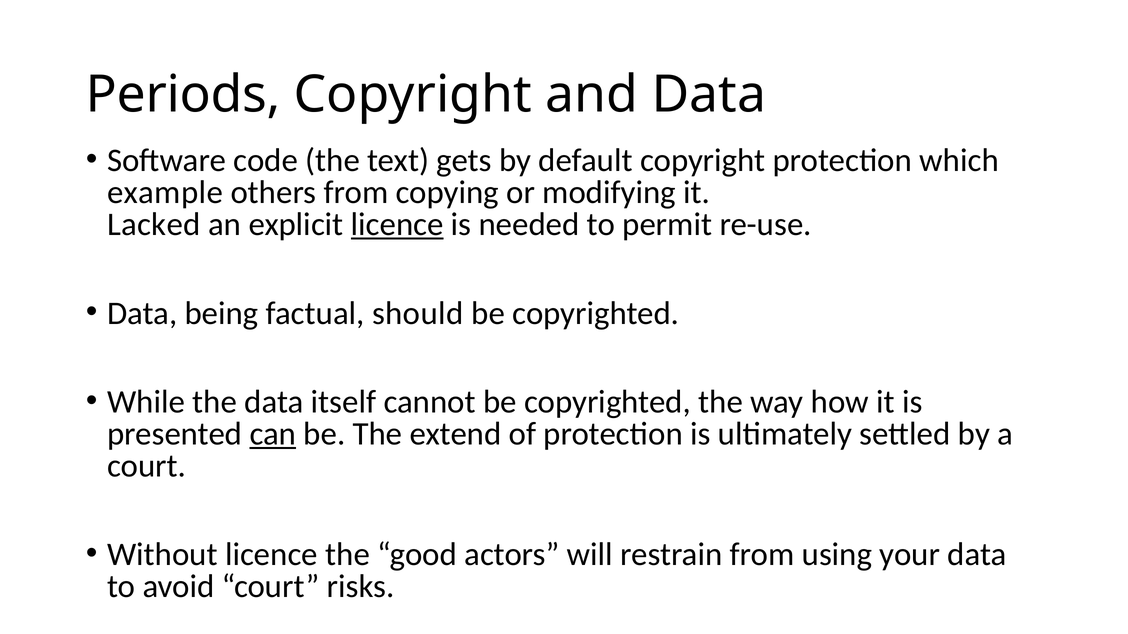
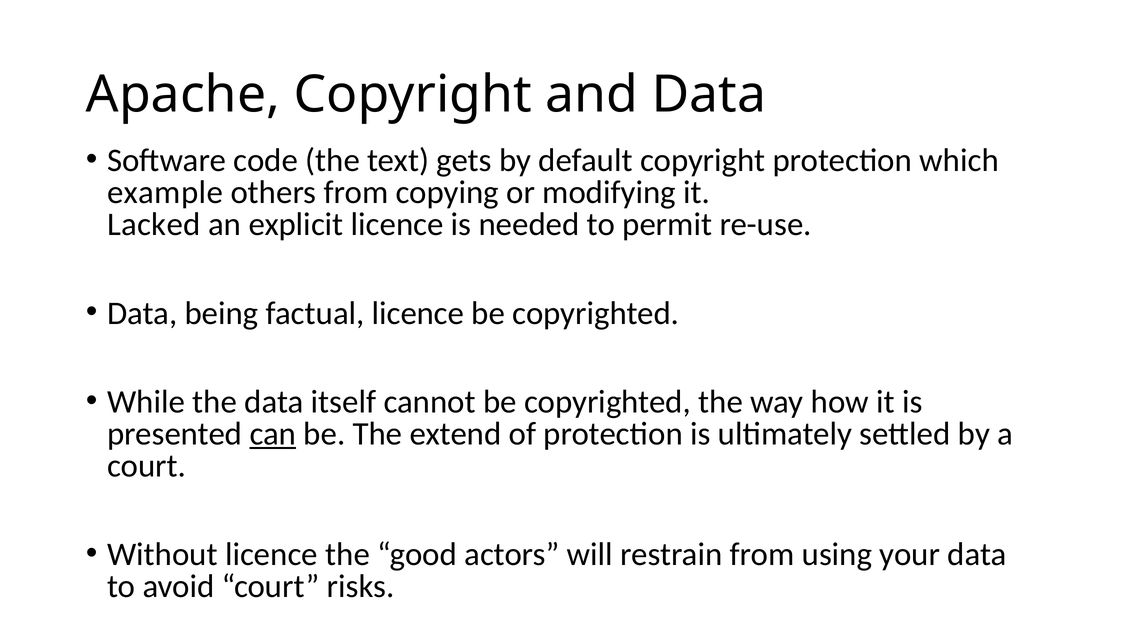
Periods: Periods -> Apache
licence at (397, 225) underline: present -> none
factual should: should -> licence
